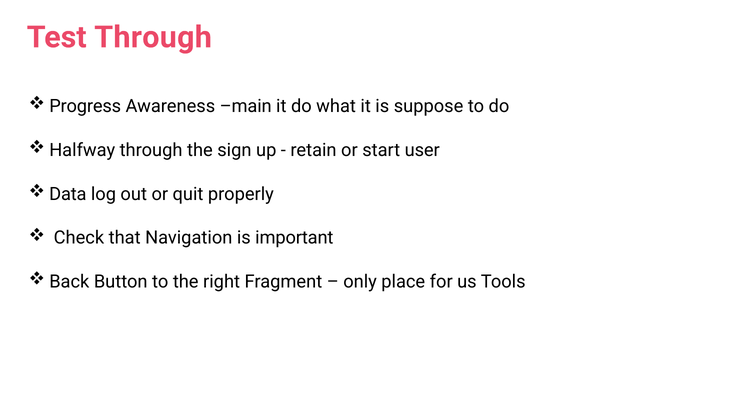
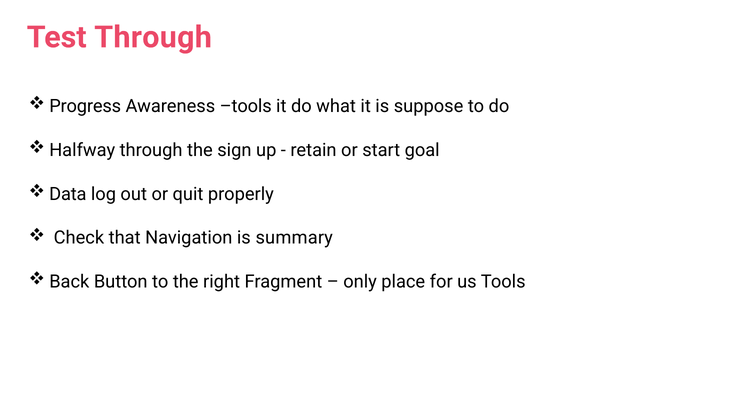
Awareness main: main -> tools
user: user -> goal
important: important -> summary
